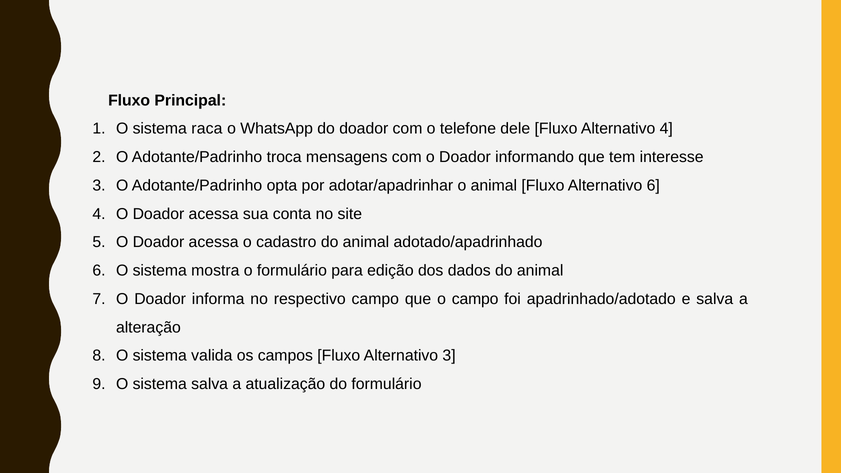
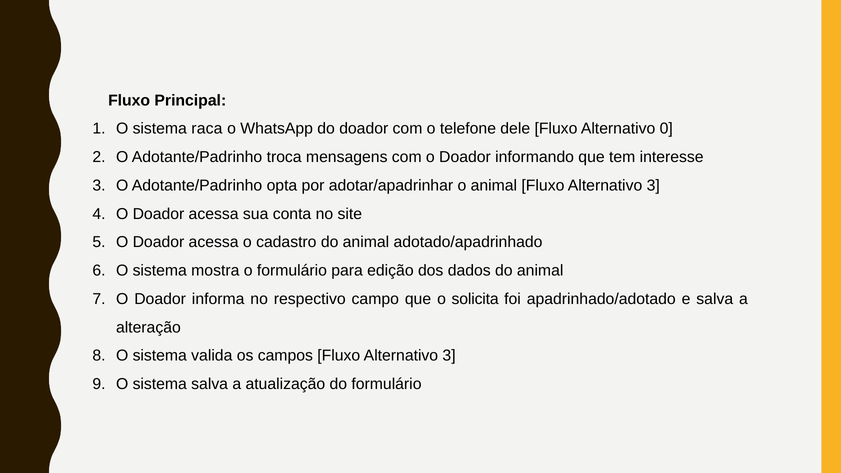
Alternativo 4: 4 -> 0
animal Fluxo Alternativo 6: 6 -> 3
o campo: campo -> solicita
